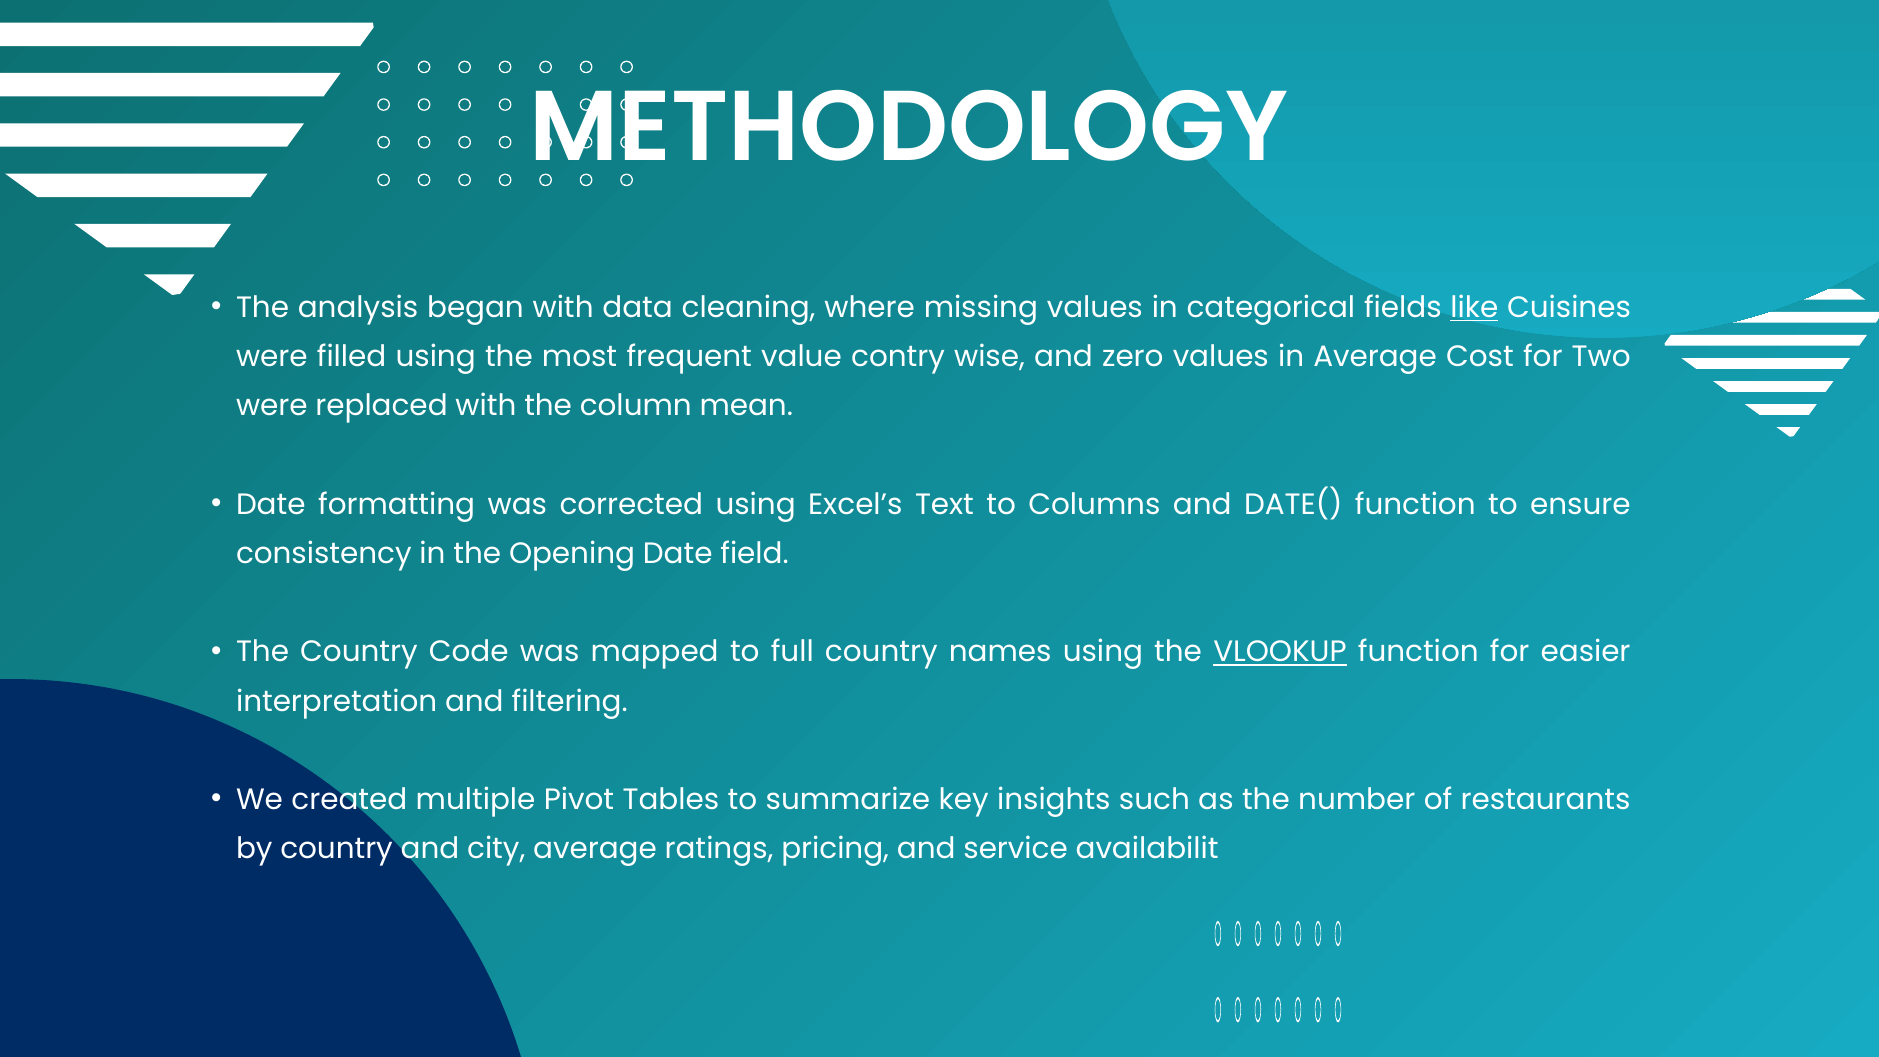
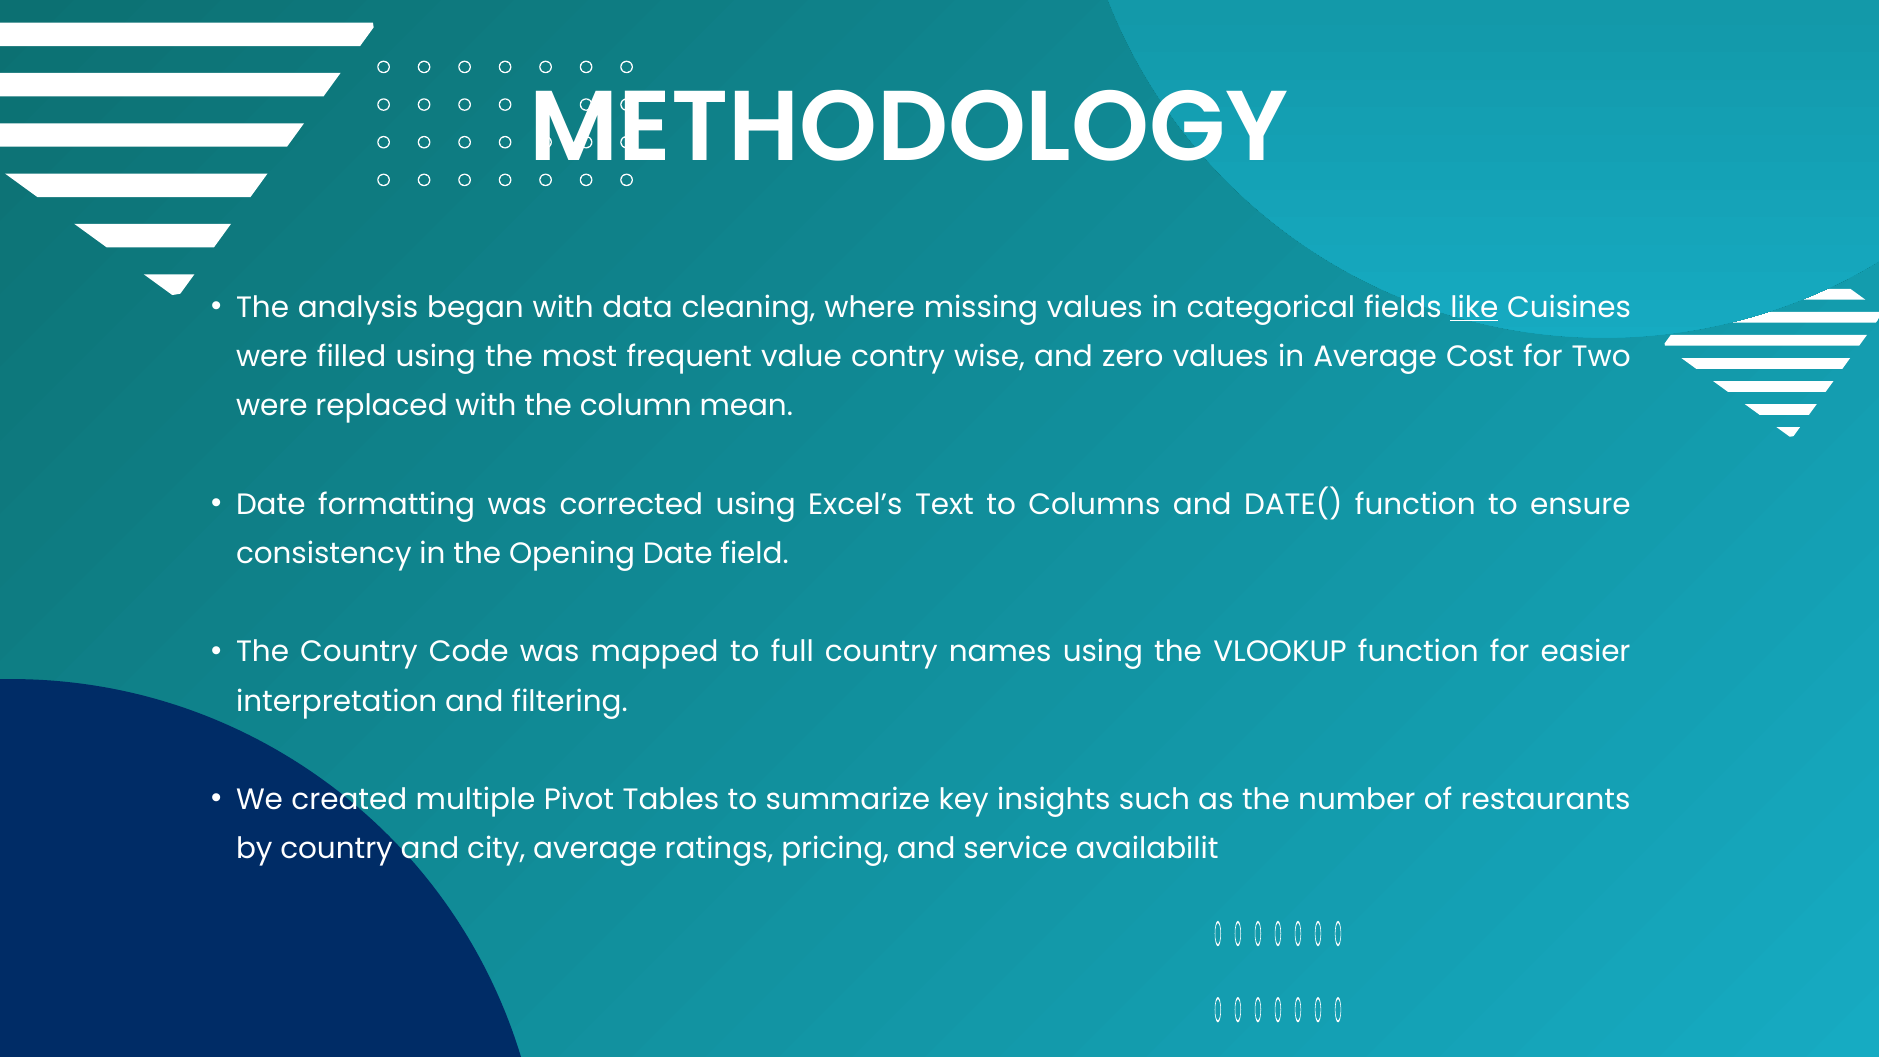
VLOOKUP underline: present -> none
